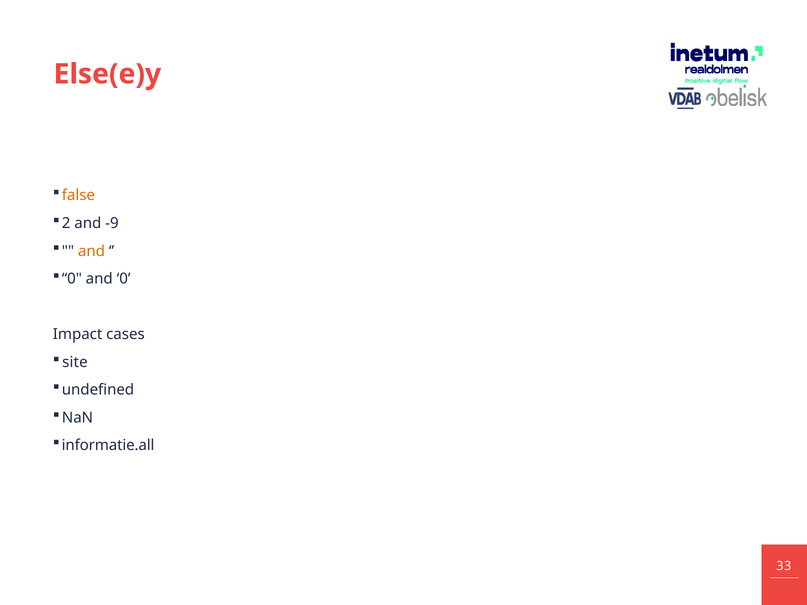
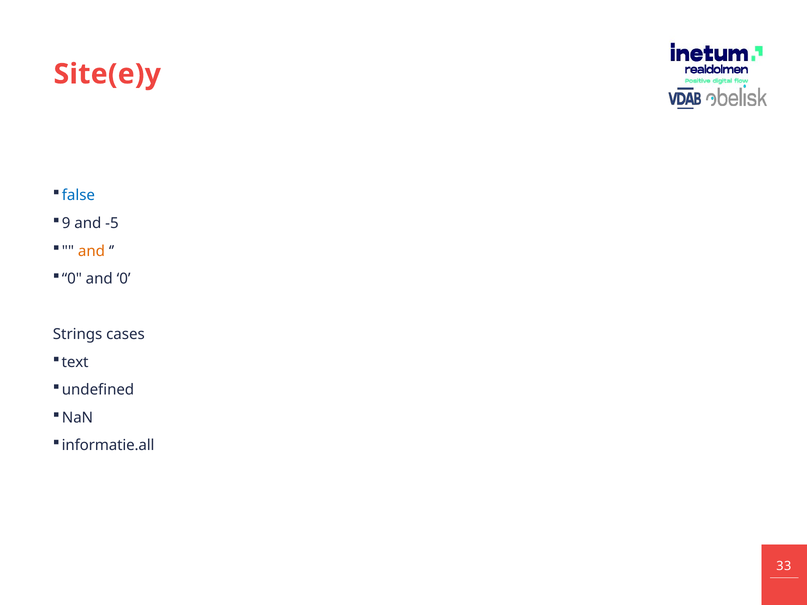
Else(e)y: Else(e)y -> Site(e)y
false colour: orange -> blue
2: 2 -> 9
-9: -9 -> -5
Impact: Impact -> Strings
site: site -> text
